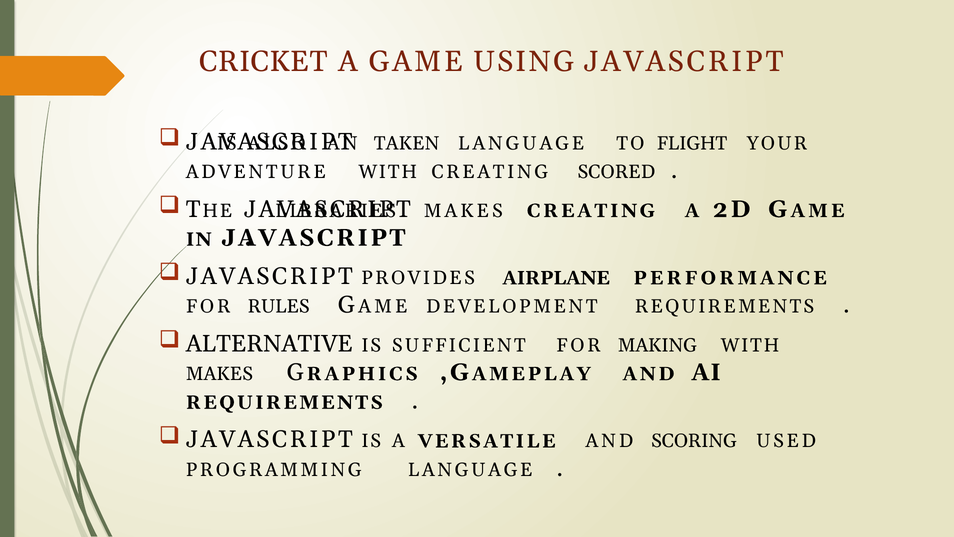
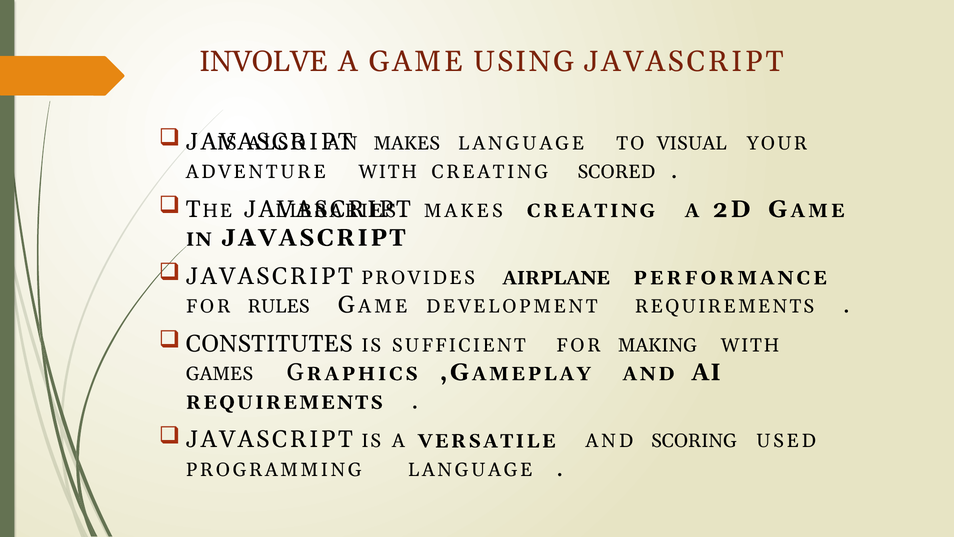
CRICKET: CRICKET -> INVOLVE
TAKEN at (407, 143): TAKEN -> MAKES
FLIGHT: FLIGHT -> VISUAL
ALTERNATIVE: ALTERNATIVE -> CONSTITUTES
MAKES at (219, 374): MAKES -> GAMES
